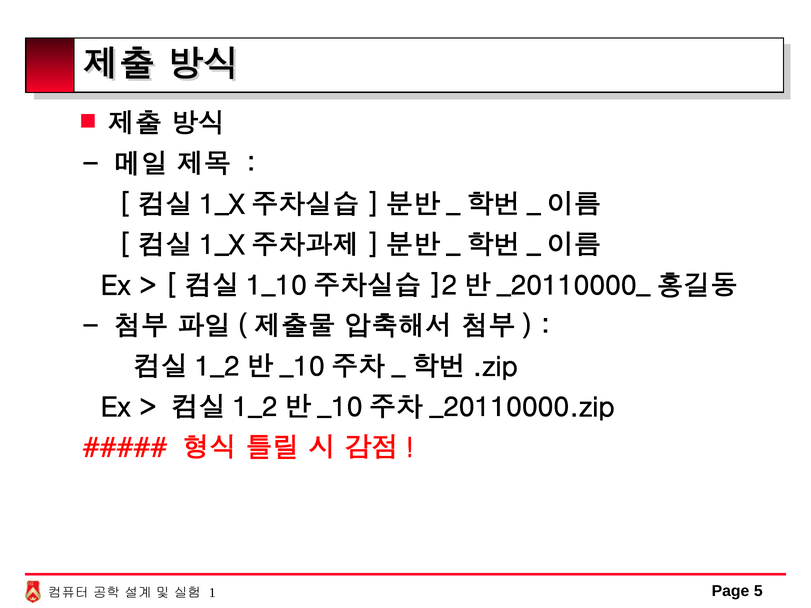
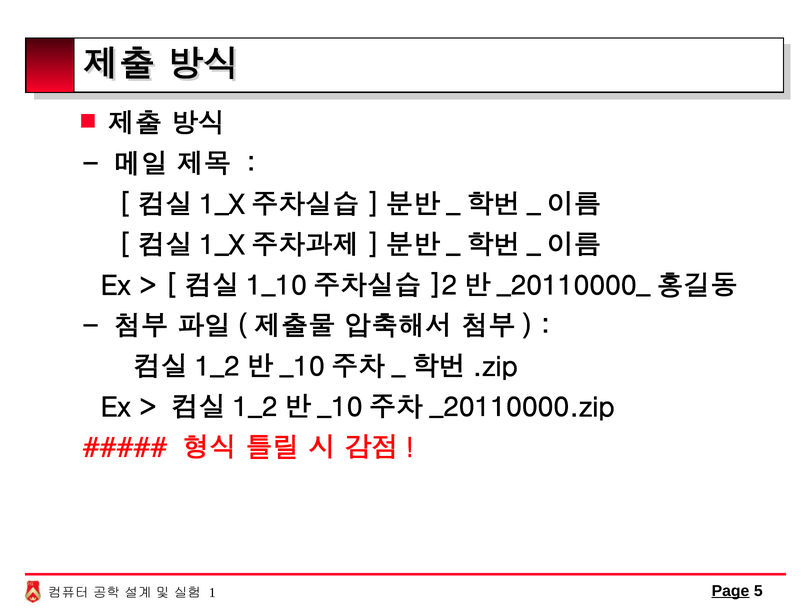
Page underline: none -> present
